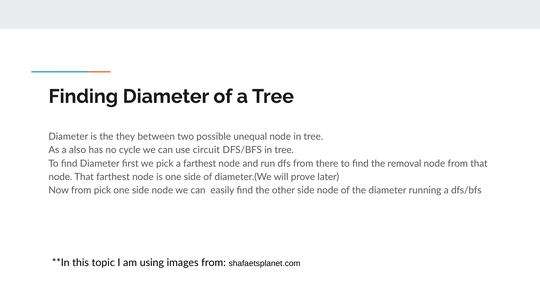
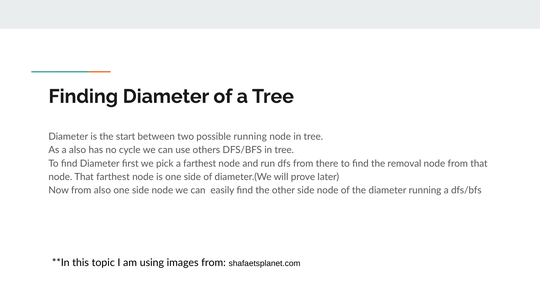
they: they -> start
possible unequal: unequal -> running
circuit: circuit -> others
from pick: pick -> also
